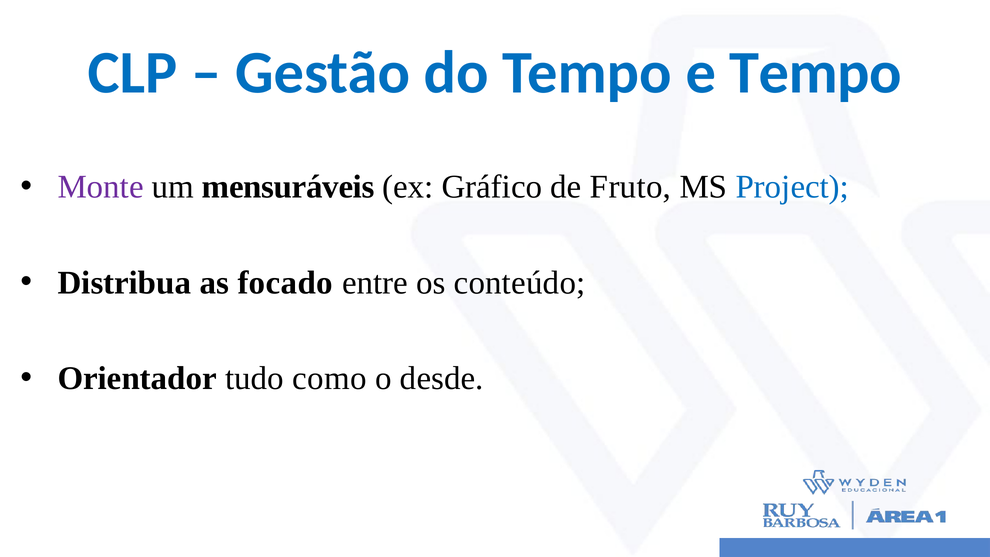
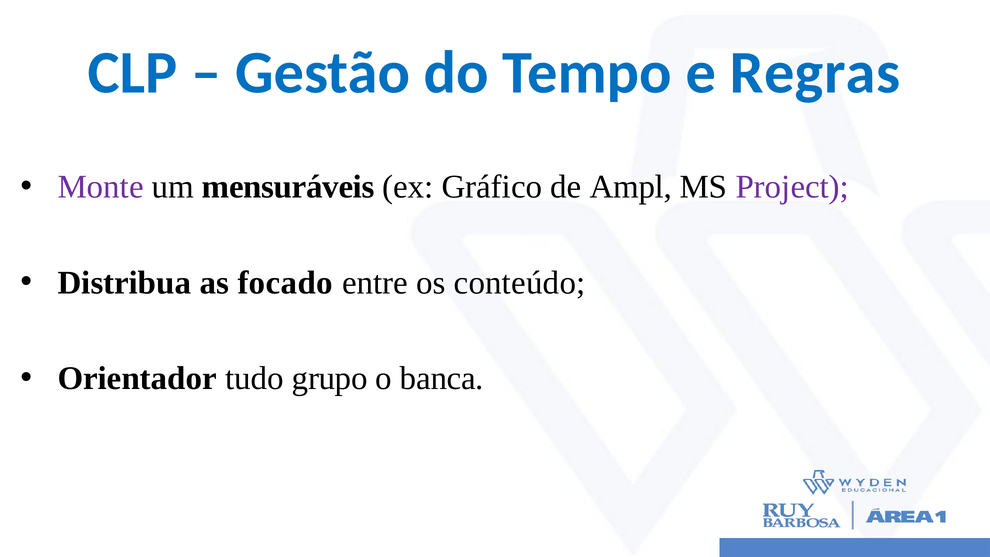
e Tempo: Tempo -> Regras
Fruto: Fruto -> Ampl
Project colour: blue -> purple
como: como -> grupo
desde: desde -> banca
